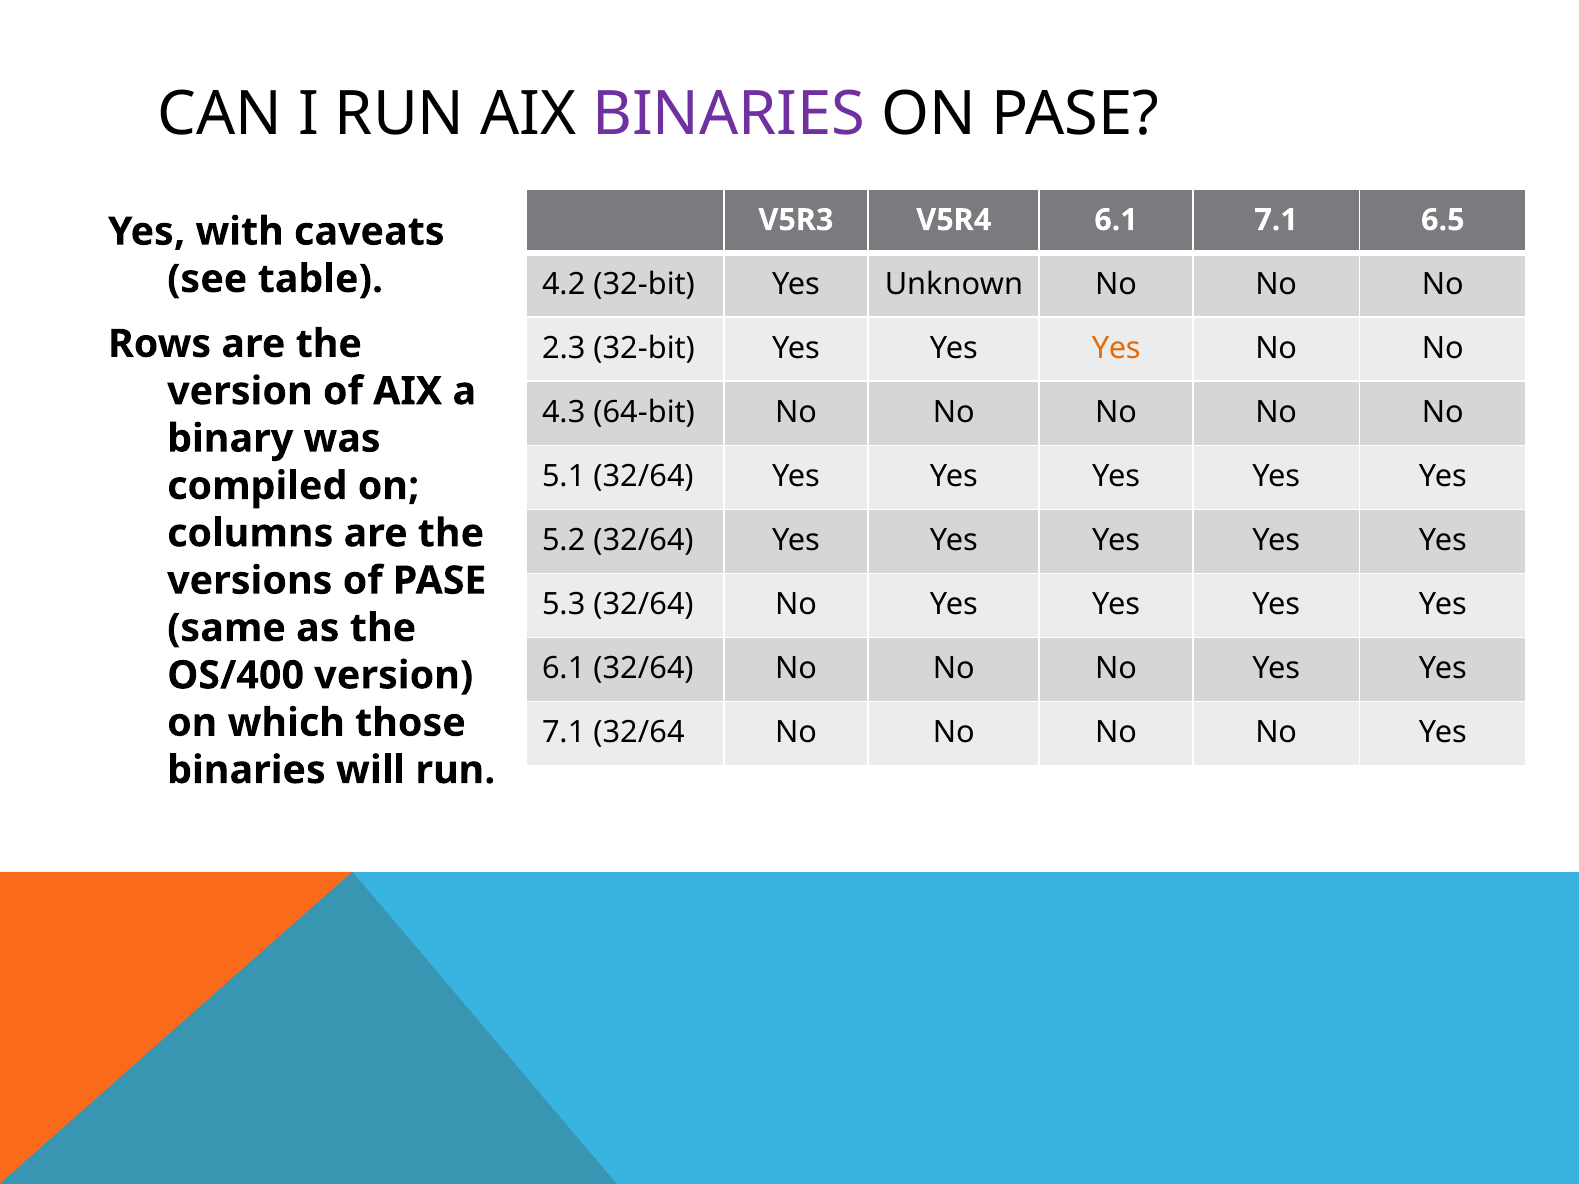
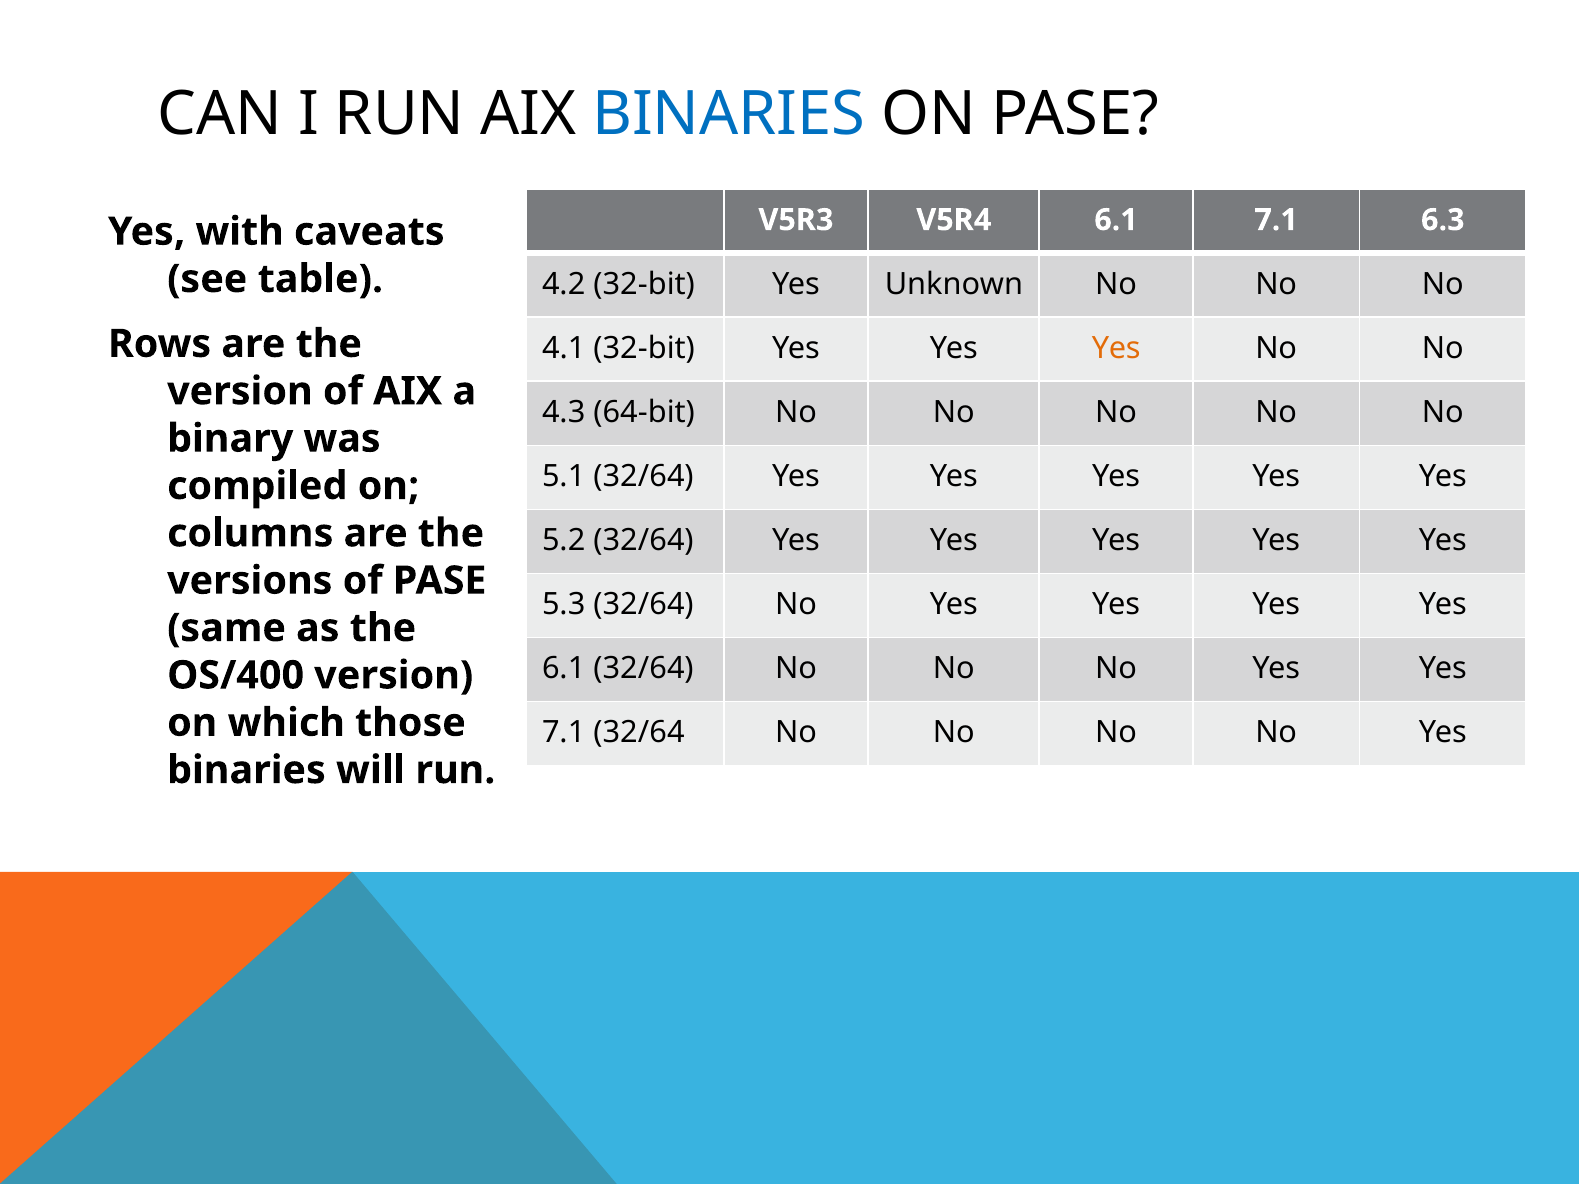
BINARIES at (729, 115) colour: purple -> blue
6.5: 6.5 -> 6.3
2.3: 2.3 -> 4.1
